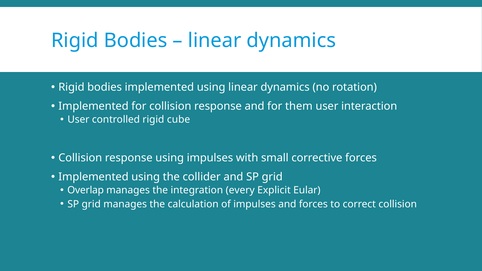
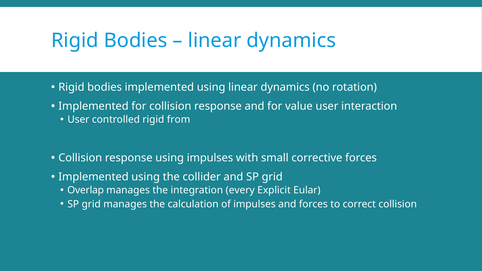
them: them -> value
cube: cube -> from
